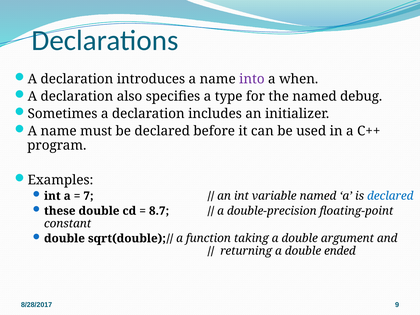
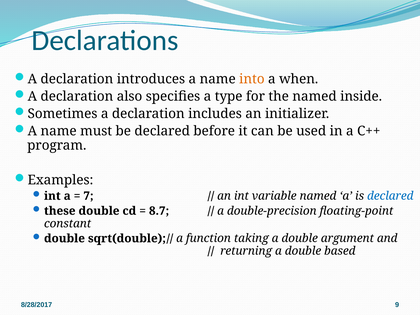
into colour: purple -> orange
debug: debug -> inside
ended: ended -> based
